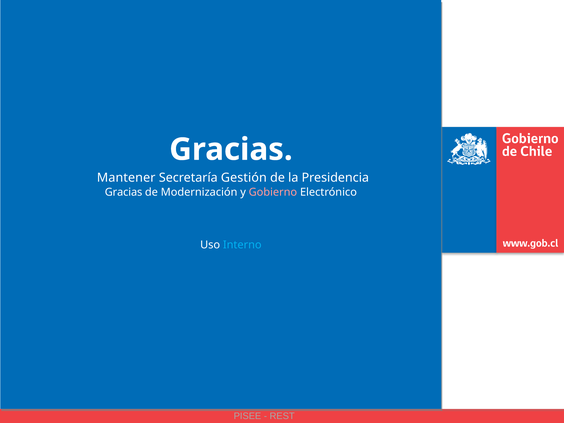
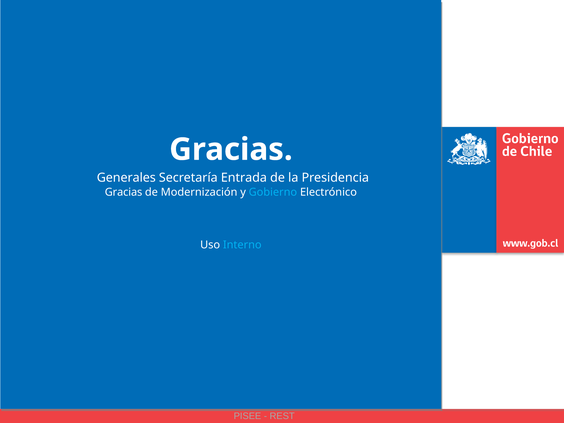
Mantener: Mantener -> Generales
Gestión: Gestión -> Entrada
Gobierno colour: pink -> light blue
